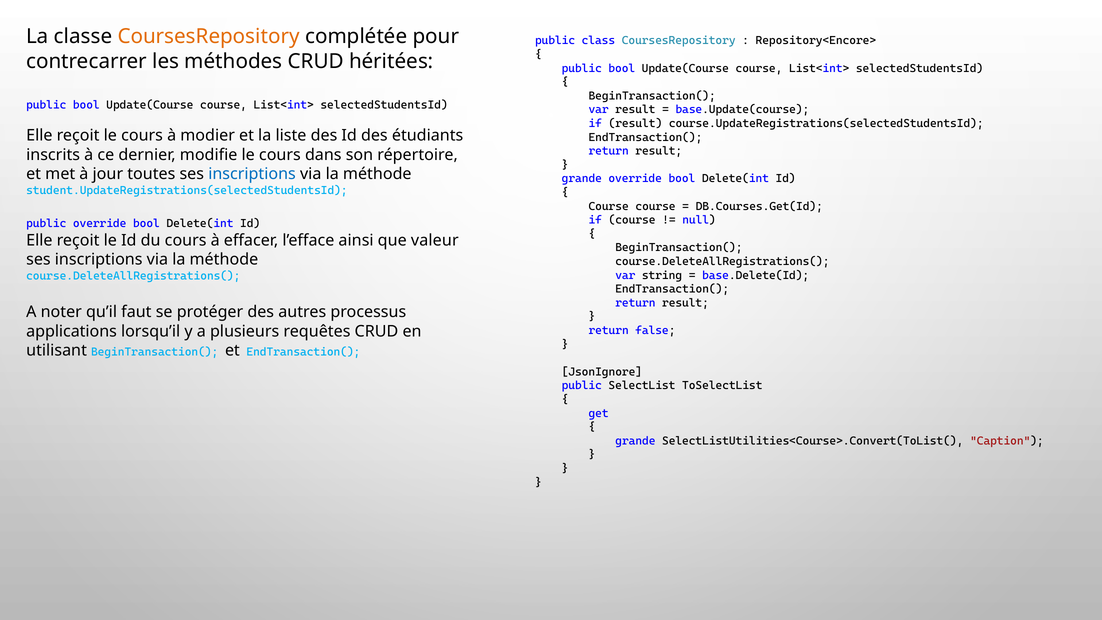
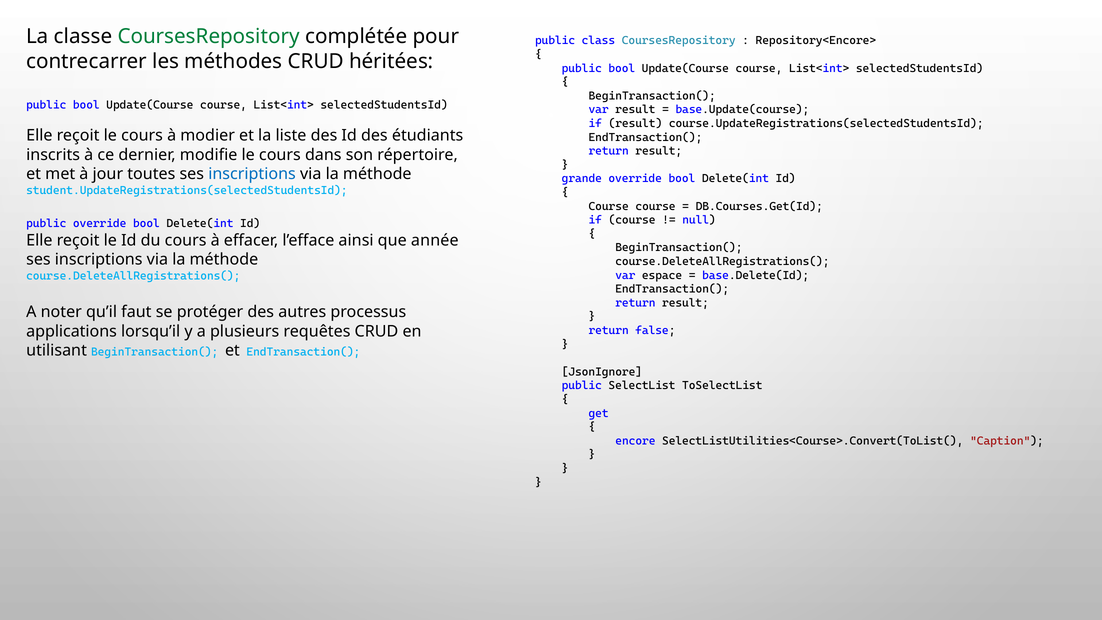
CoursesRepository at (209, 37) colour: orange -> green
valeur: valeur -> année
string: string -> espace
grande at (635, 441): grande -> encore
